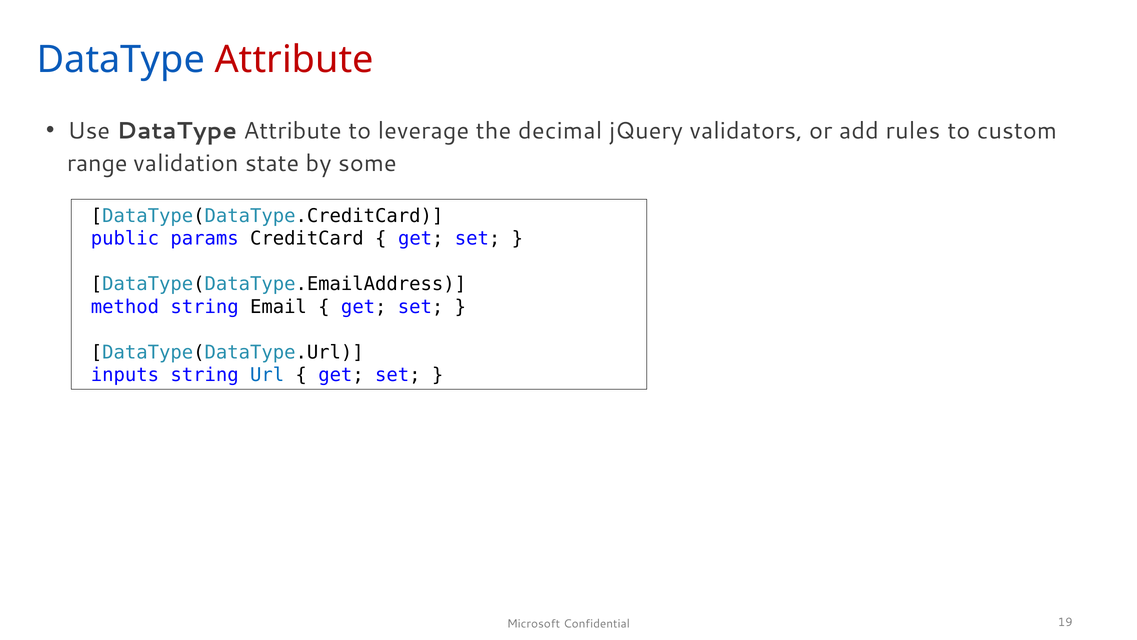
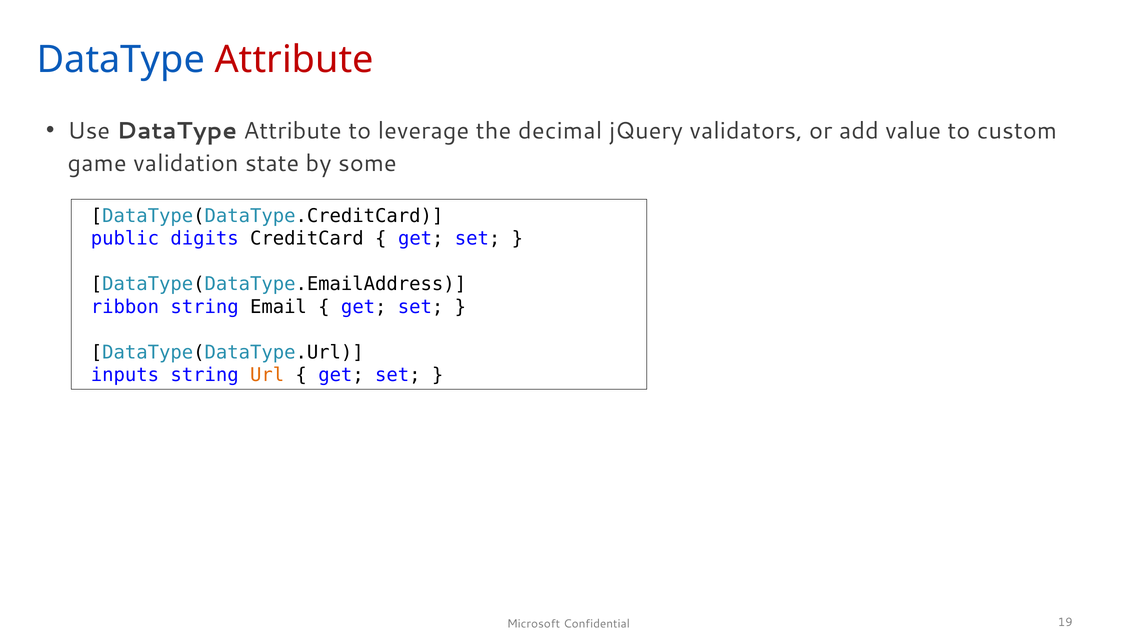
rules: rules -> value
range: range -> game
params: params -> digits
method: method -> ribbon
Url colour: blue -> orange
